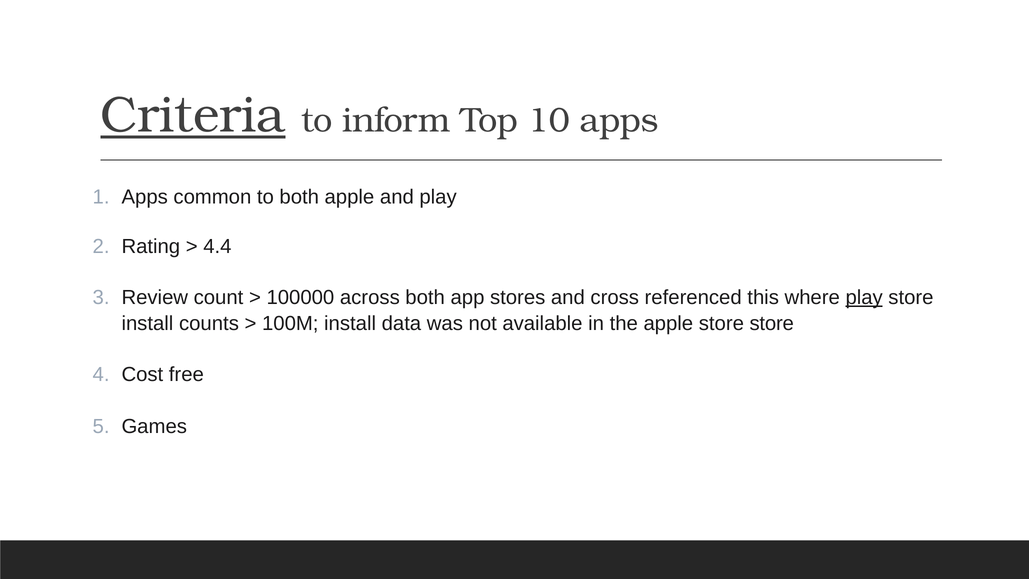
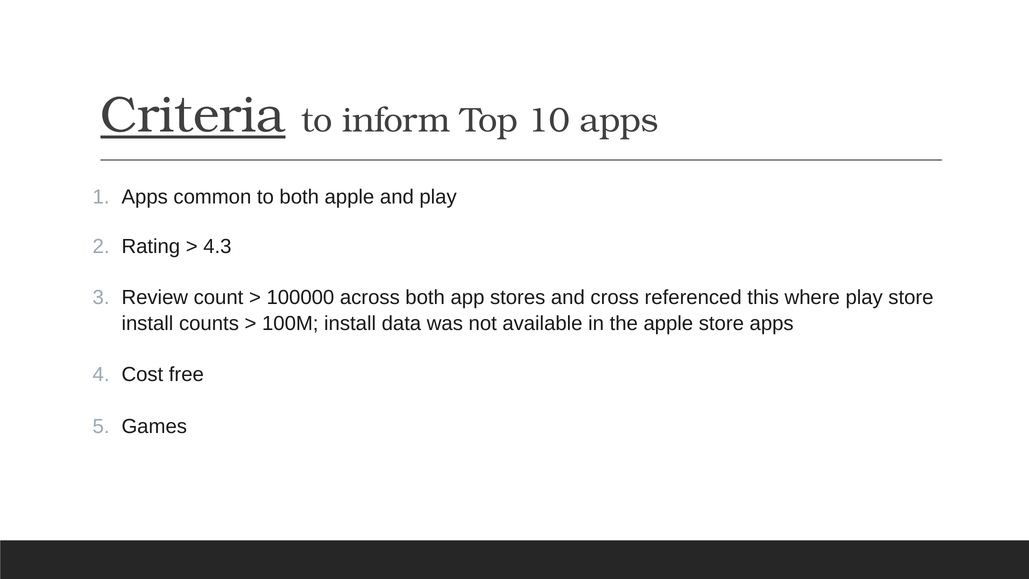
4.4: 4.4 -> 4.3
play at (864, 297) underline: present -> none
store store: store -> apps
